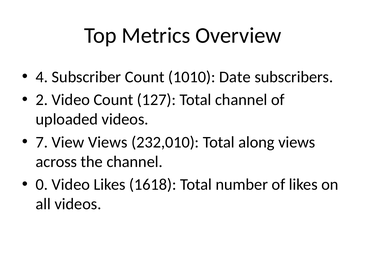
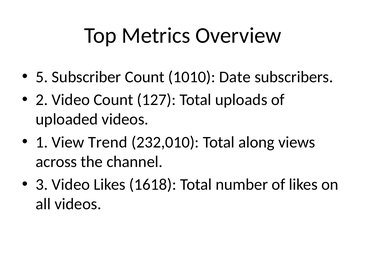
4: 4 -> 5
Total channel: channel -> uploads
7: 7 -> 1
View Views: Views -> Trend
0: 0 -> 3
